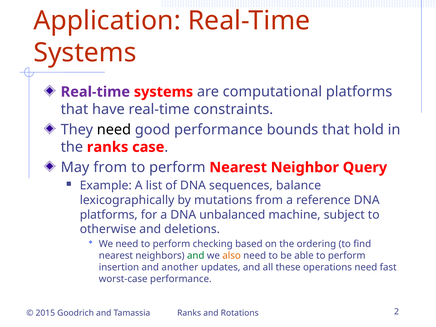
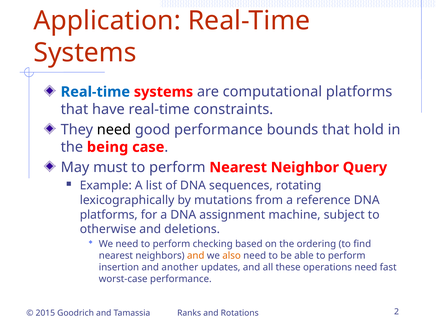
Real-time at (95, 92) colour: purple -> blue
the ranks: ranks -> being
May from: from -> must
balance: balance -> rotating
unbalanced: unbalanced -> assignment
and at (196, 256) colour: green -> orange
